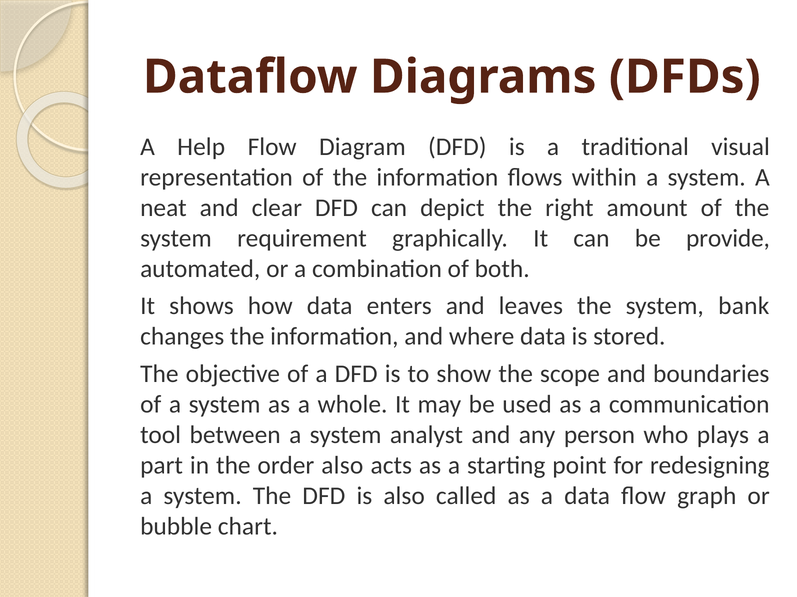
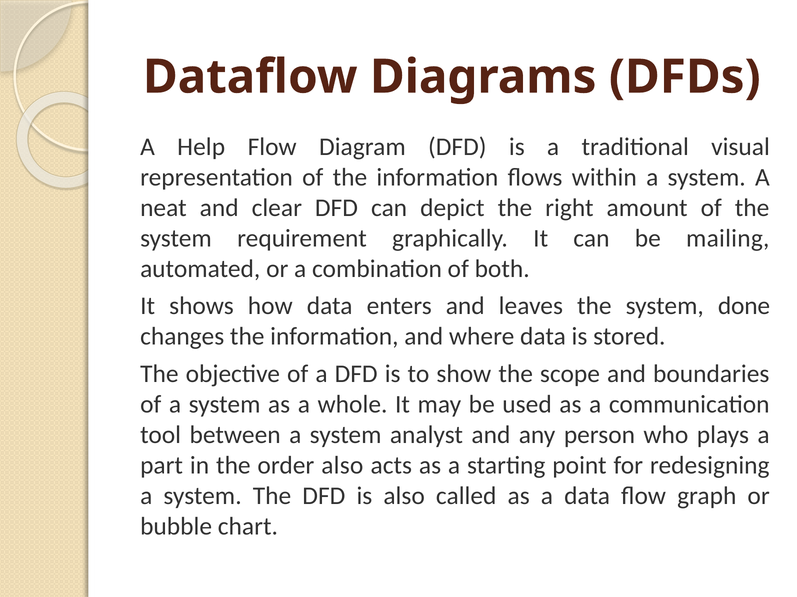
provide: provide -> mailing
bank: bank -> done
